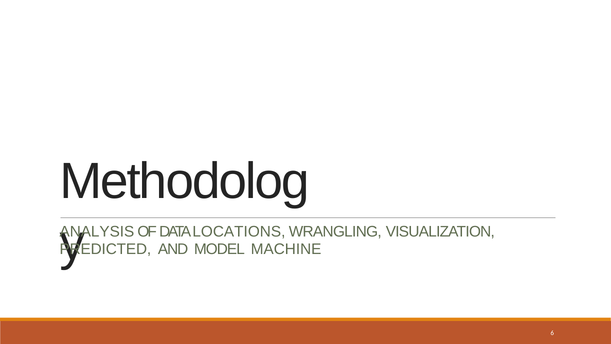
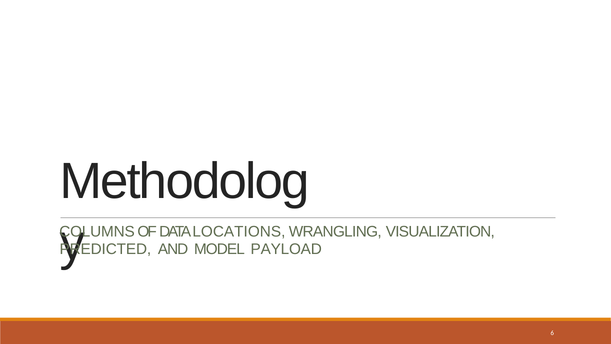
ANALYSIS: ANALYSIS -> COLUMNS
MACHINE: MACHINE -> PAYLOAD
